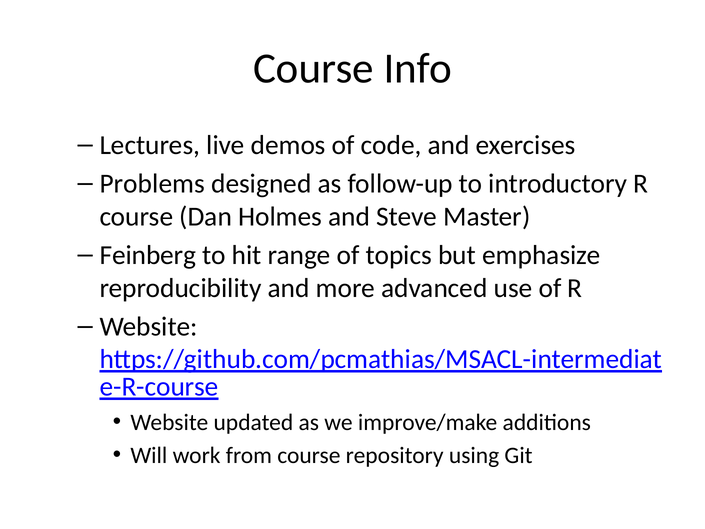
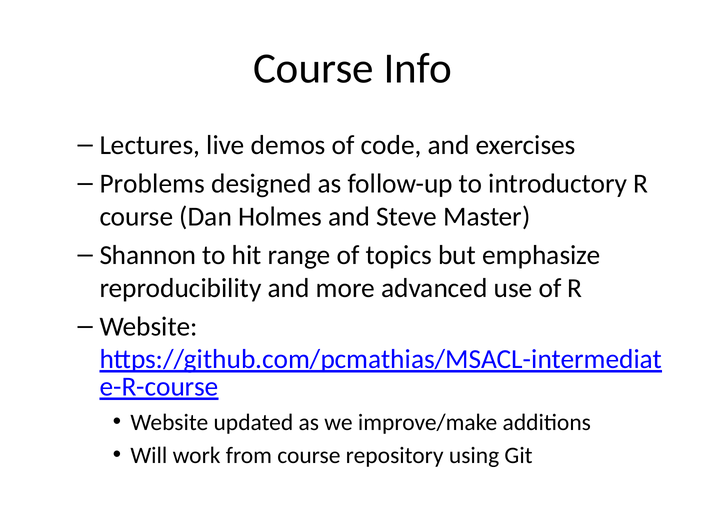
Feinberg: Feinberg -> Shannon
